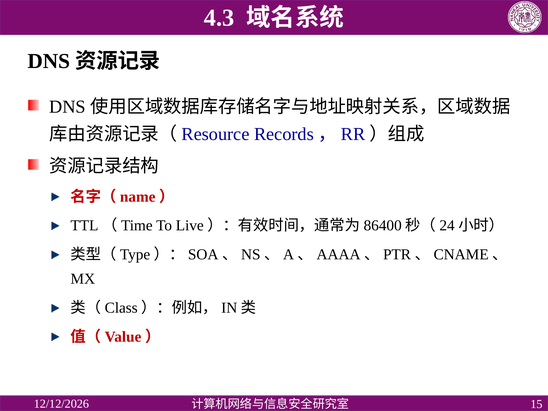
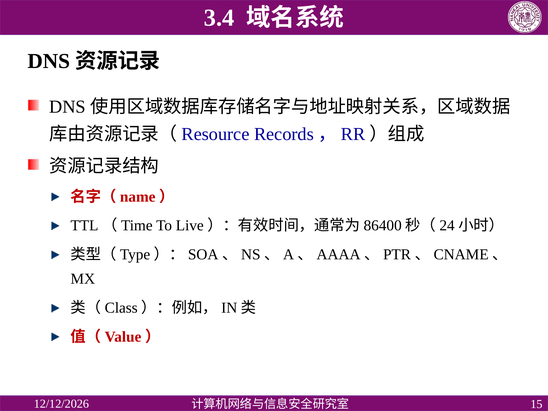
4.3: 4.3 -> 3.4
